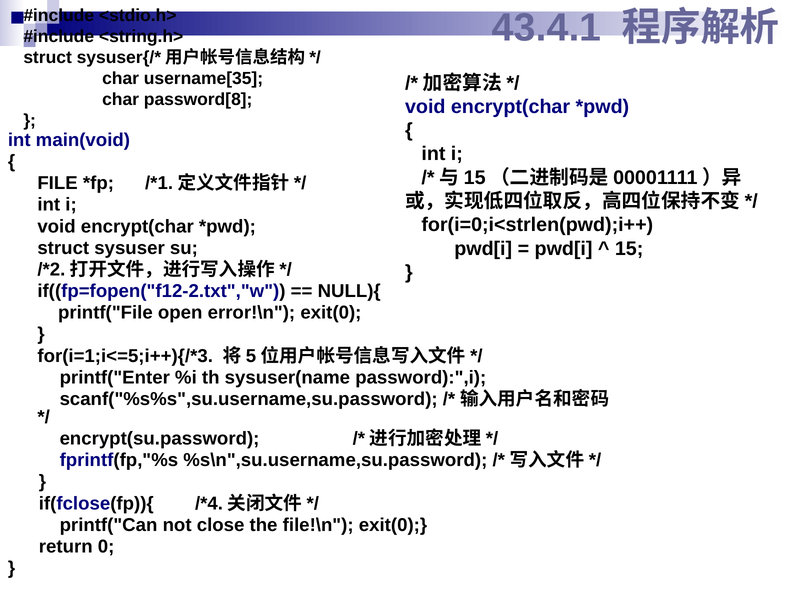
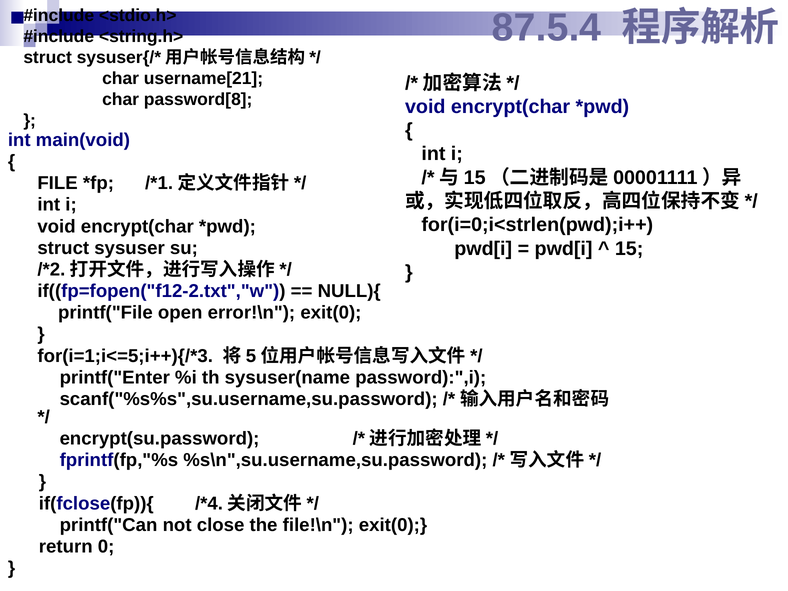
43.4.1: 43.4.1 -> 87.5.4
username[35: username[35 -> username[21
